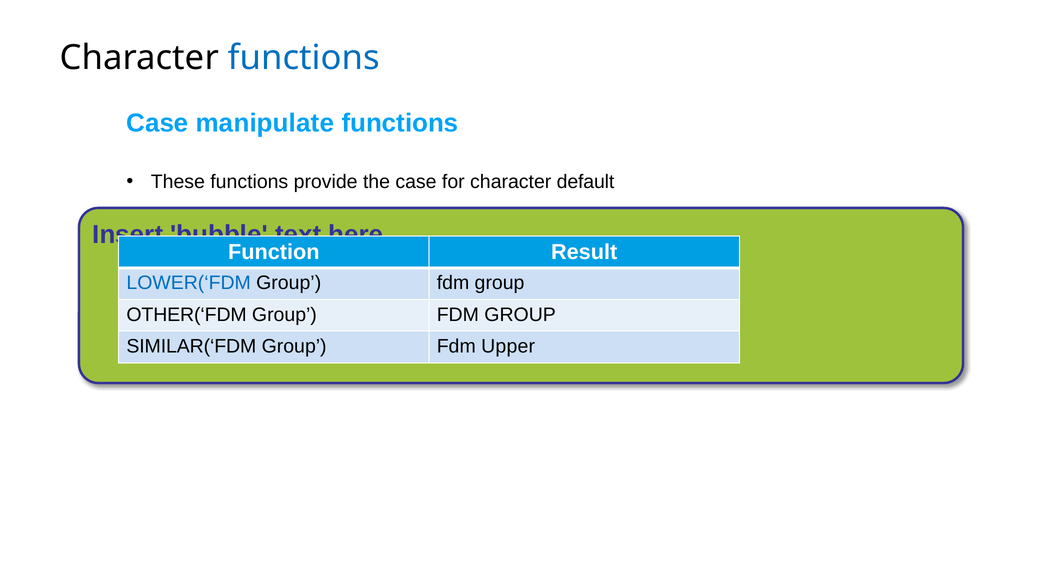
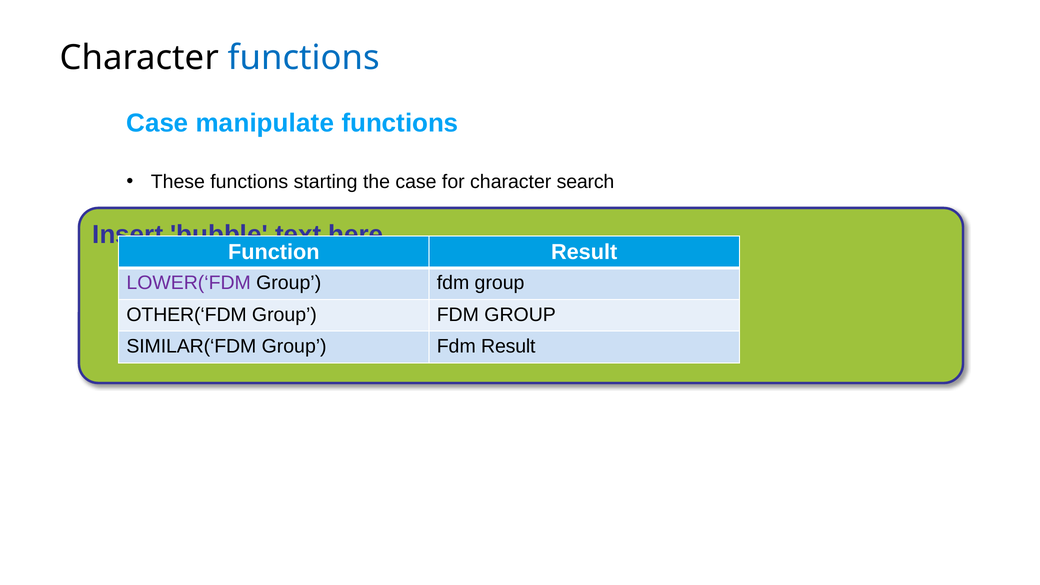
provide: provide -> starting
default: default -> search
LOWER(‘FDM colour: blue -> purple
Fdm Upper: Upper -> Result
